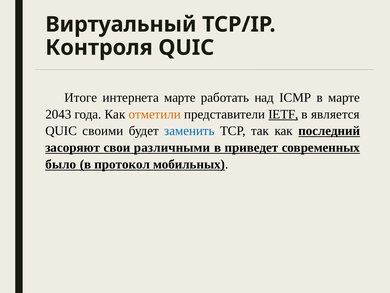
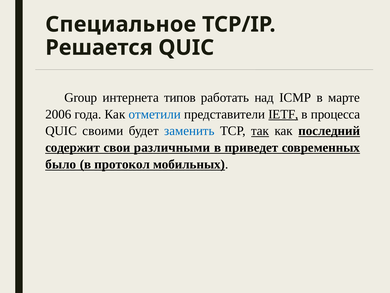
Виртуальный: Виртуальный -> Специальное
Контроля: Контроля -> Решается
Итоге: Итоге -> Group
интернета марте: марте -> типов
2043: 2043 -> 2006
отметили colour: orange -> blue
является: является -> процесса
так underline: none -> present
засоряют: засоряют -> содержит
